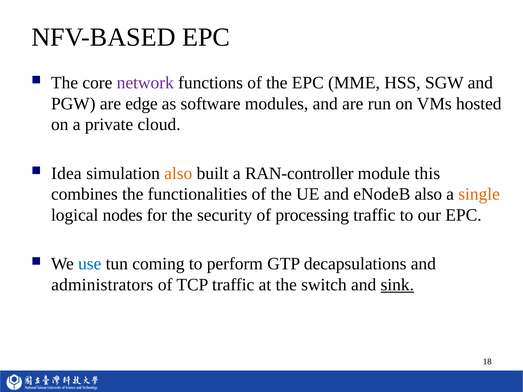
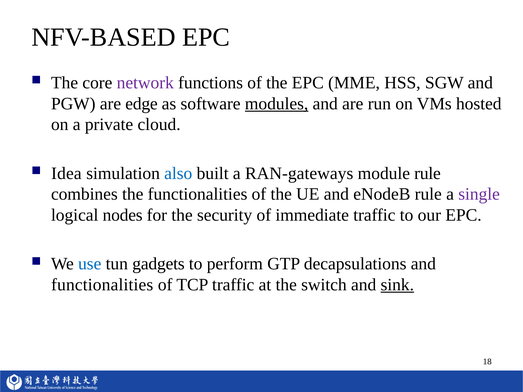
modules underline: none -> present
also at (178, 173) colour: orange -> blue
RAN-controller: RAN-controller -> RAN-gateways
module this: this -> rule
eNodeB also: also -> rule
single colour: orange -> purple
processing: processing -> immediate
coming: coming -> gadgets
administrators at (102, 285): administrators -> functionalities
